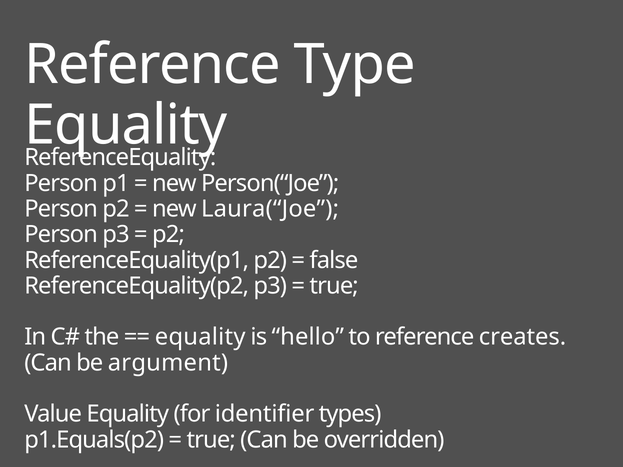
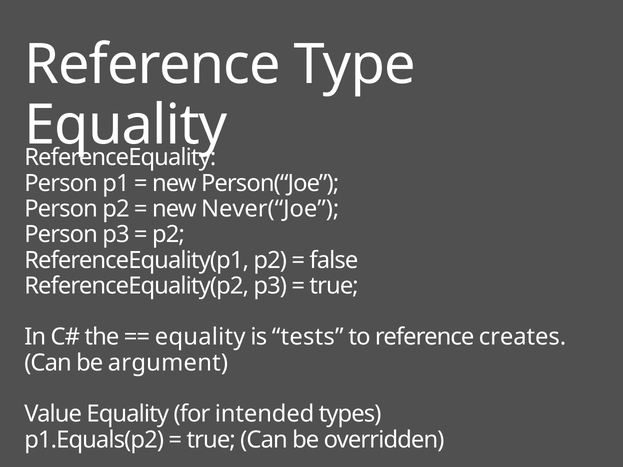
Laura(“Joe: Laura(“Joe -> Never(“Joe
hello: hello -> tests
identifier: identifier -> intended
